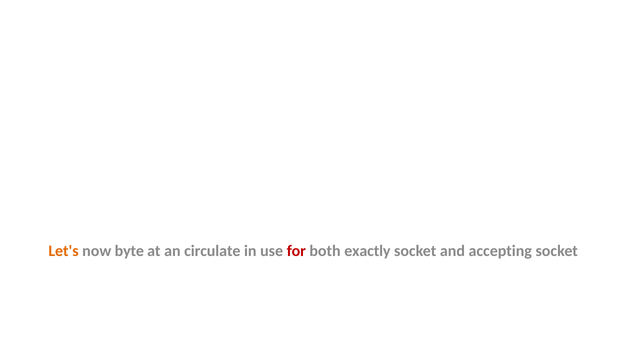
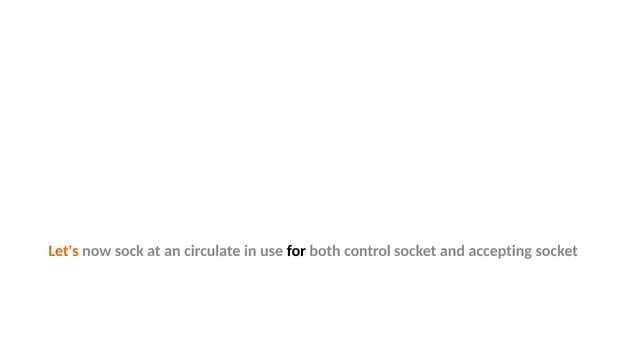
byte: byte -> sock
for colour: red -> black
exactly: exactly -> control
